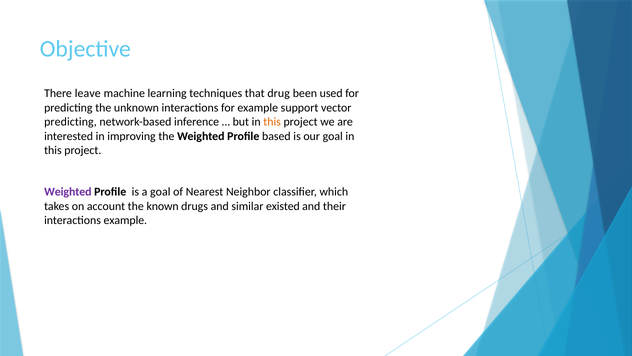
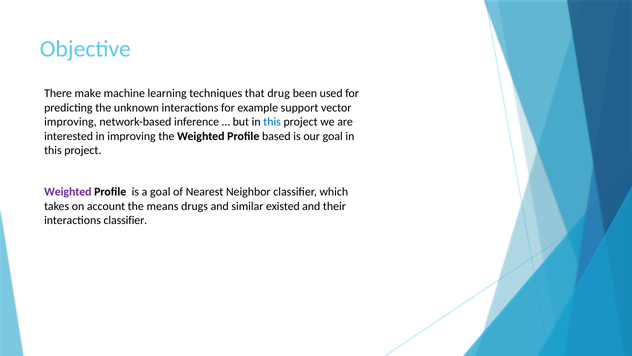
leave: leave -> make
predicting at (70, 122): predicting -> improving
this at (272, 122) colour: orange -> blue
known: known -> means
interactions example: example -> classifier
